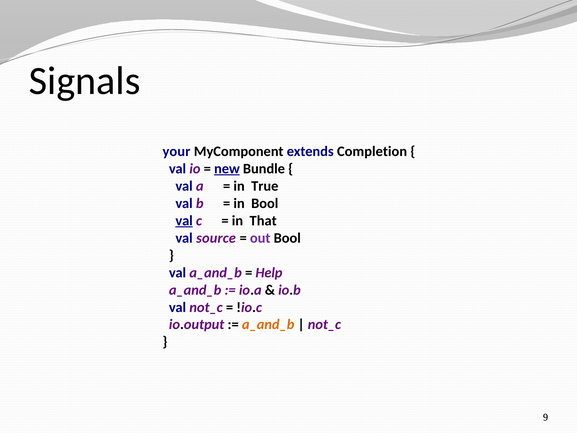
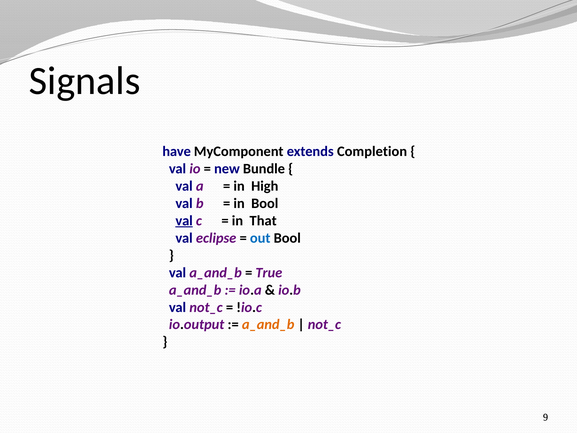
your: your -> have
new underline: present -> none
True: True -> High
source: source -> eclipse
out colour: purple -> blue
Help: Help -> True
